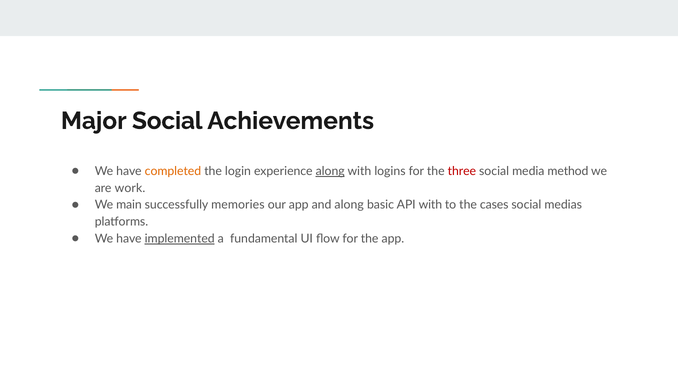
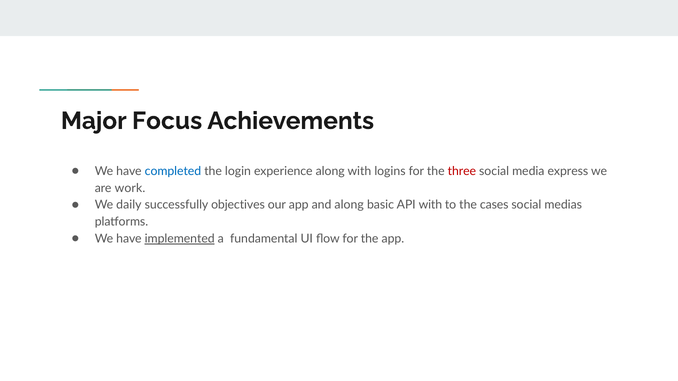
Major Social: Social -> Focus
completed colour: orange -> blue
along at (330, 171) underline: present -> none
method: method -> express
main: main -> daily
memories: memories -> objectives
